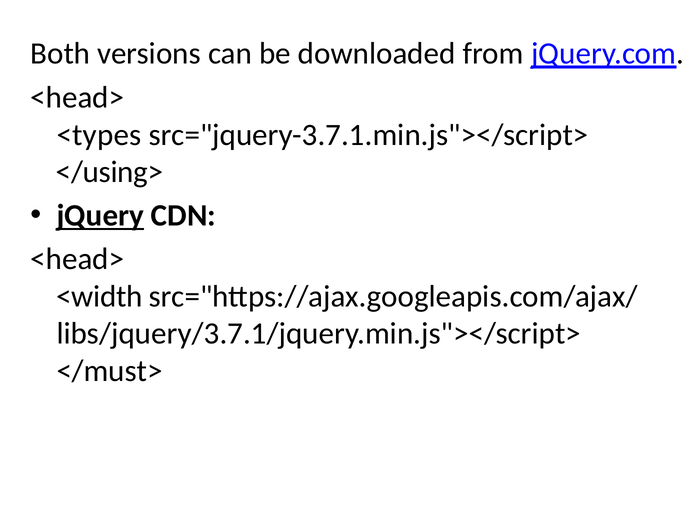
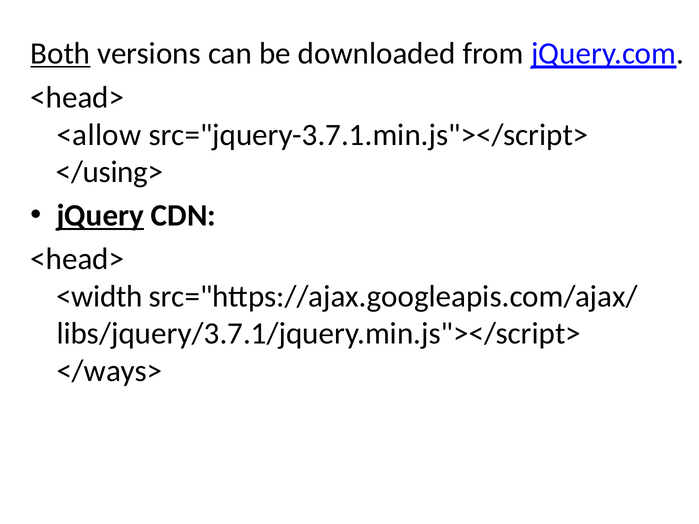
Both underline: none -> present
<types: <types -> <allow
</must>: </must> -> </ways>
